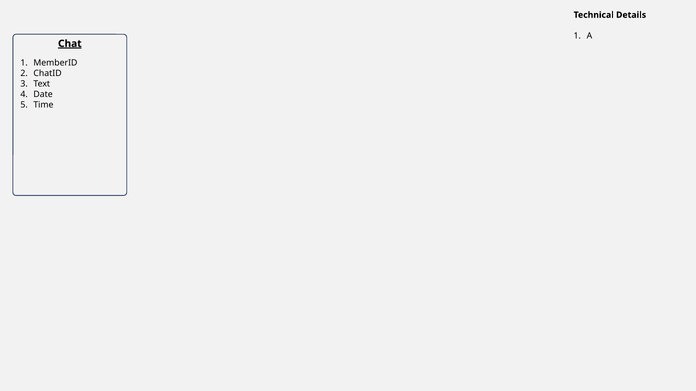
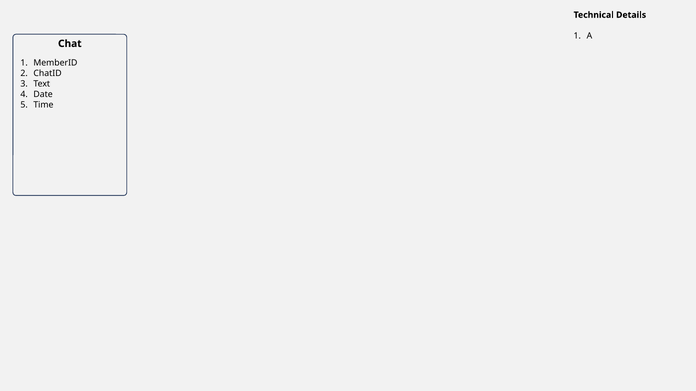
Chat underline: present -> none
